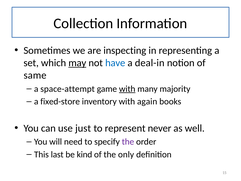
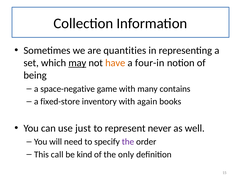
inspecting: inspecting -> quantities
have colour: blue -> orange
deal-in: deal-in -> four-in
same: same -> being
space-attempt: space-attempt -> space-negative
with at (127, 89) underline: present -> none
majority: majority -> contains
last: last -> call
